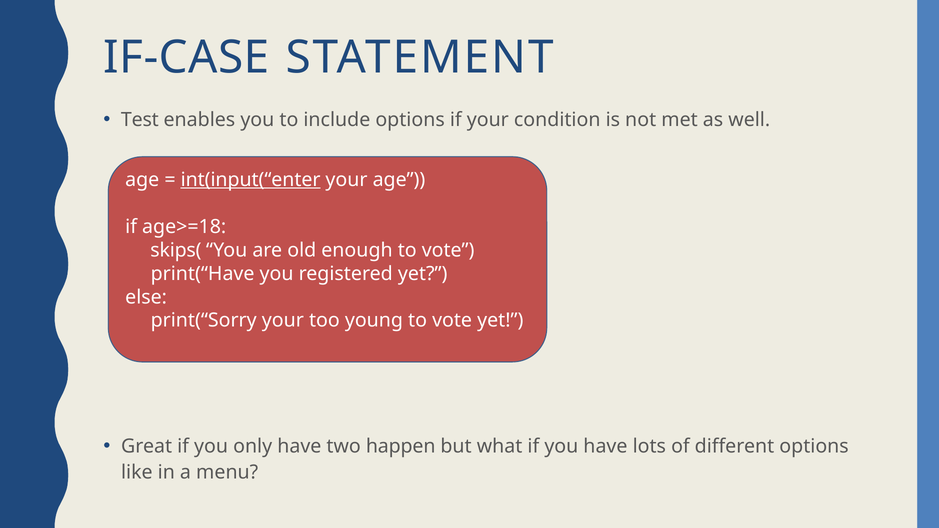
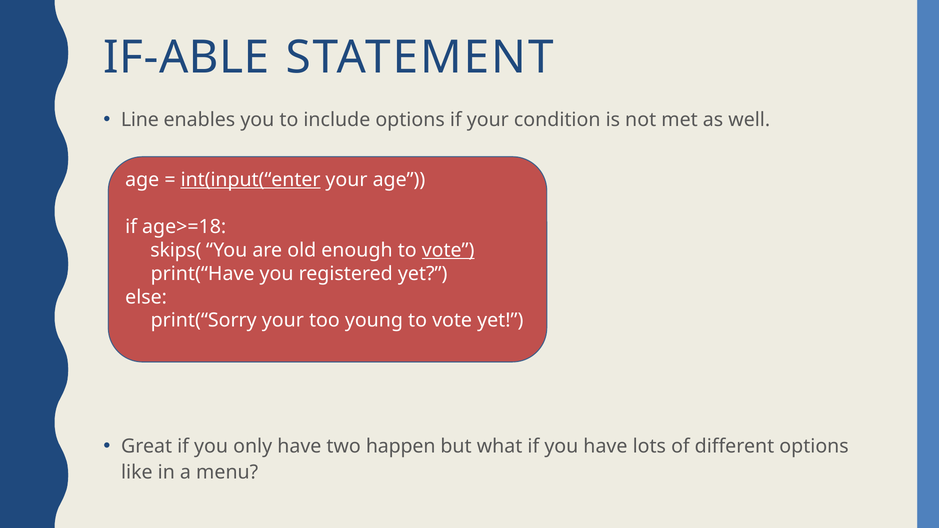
IF-CASE: IF-CASE -> IF-ABLE
Test: Test -> Line
vote at (448, 250) underline: none -> present
